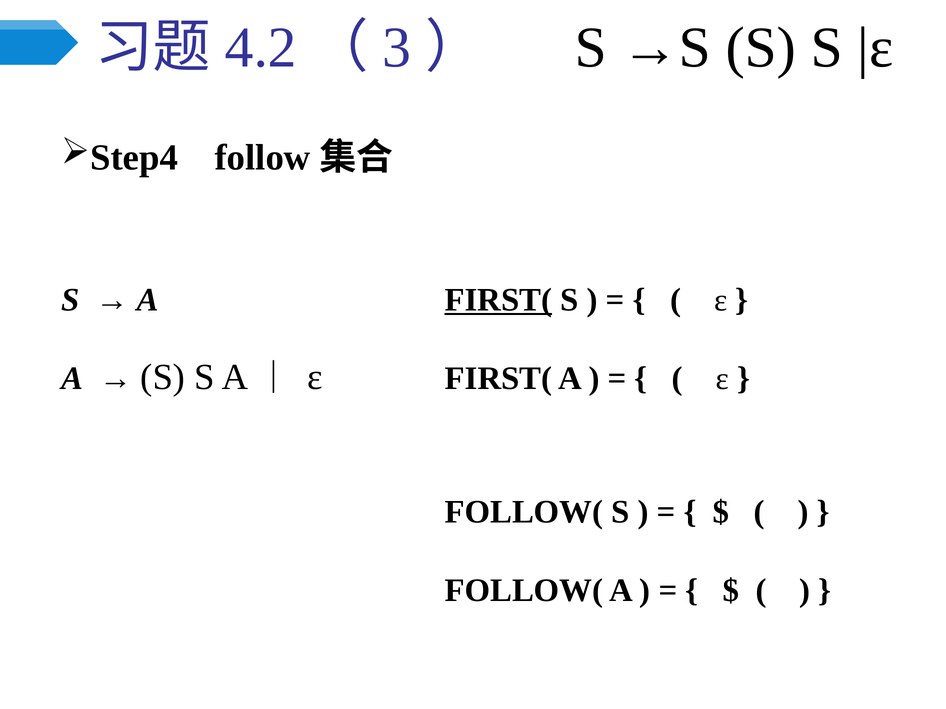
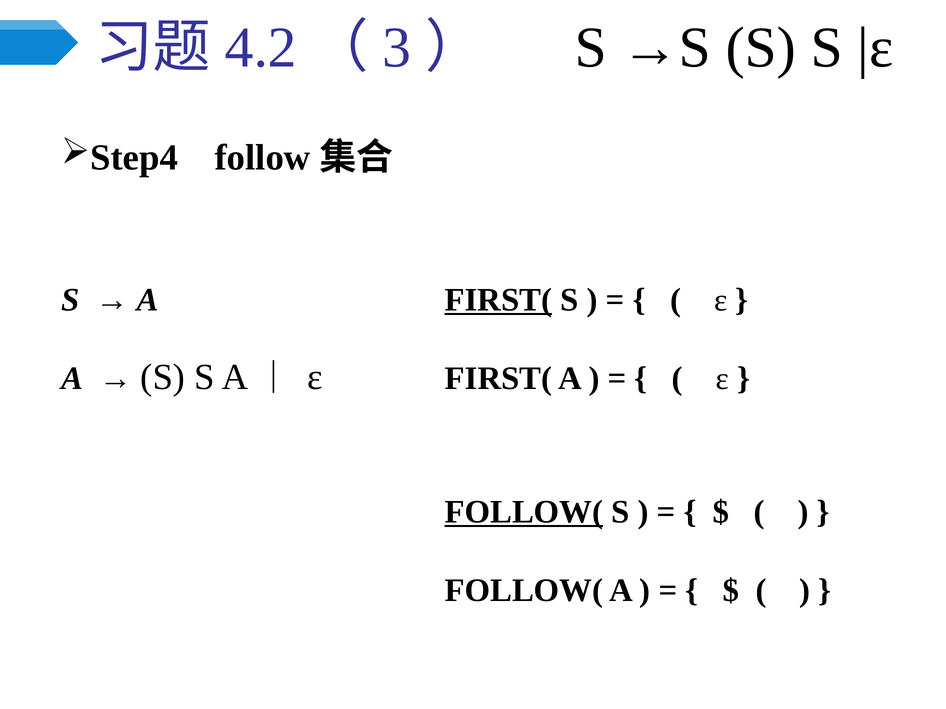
FOLLOW( at (524, 512) underline: none -> present
